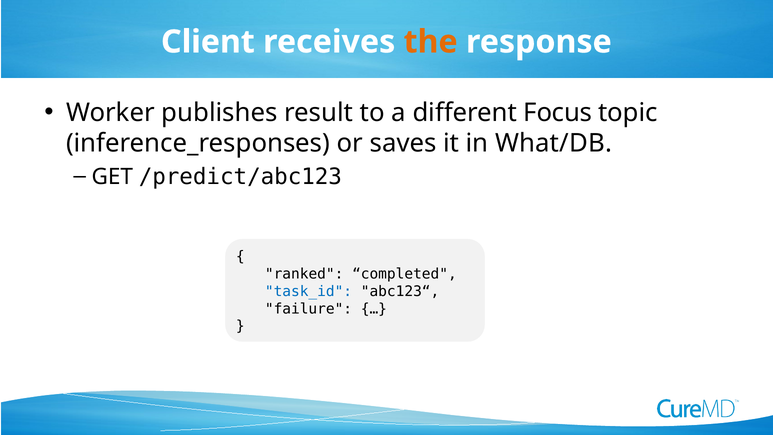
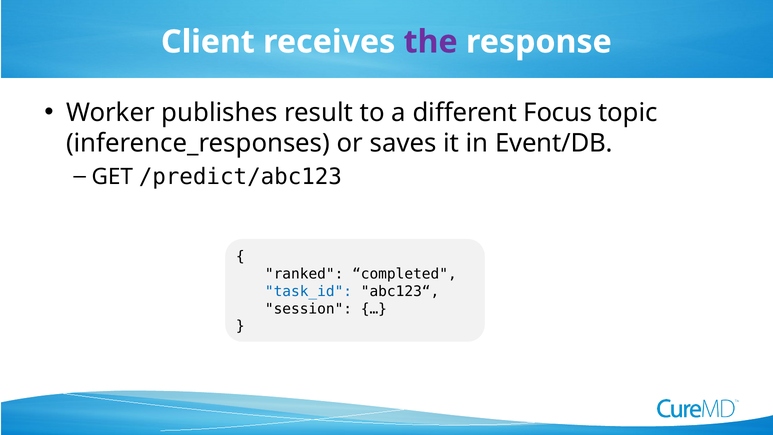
the colour: orange -> purple
What/DB: What/DB -> Event/DB
failure: failure -> session
